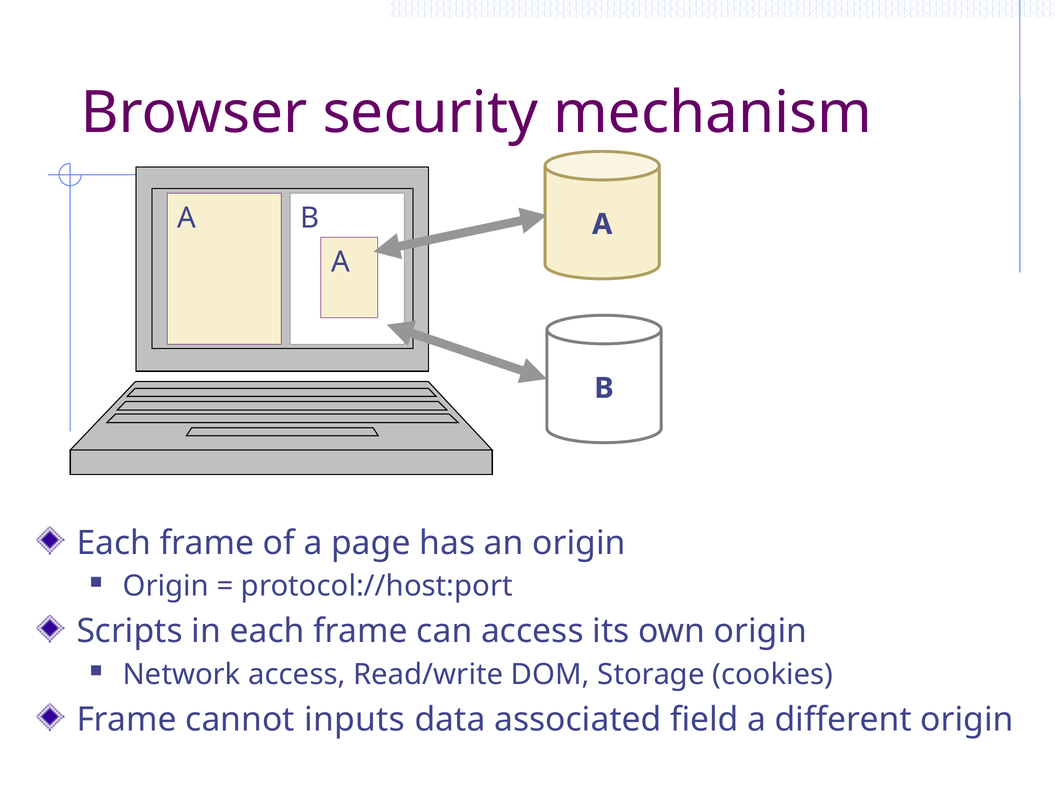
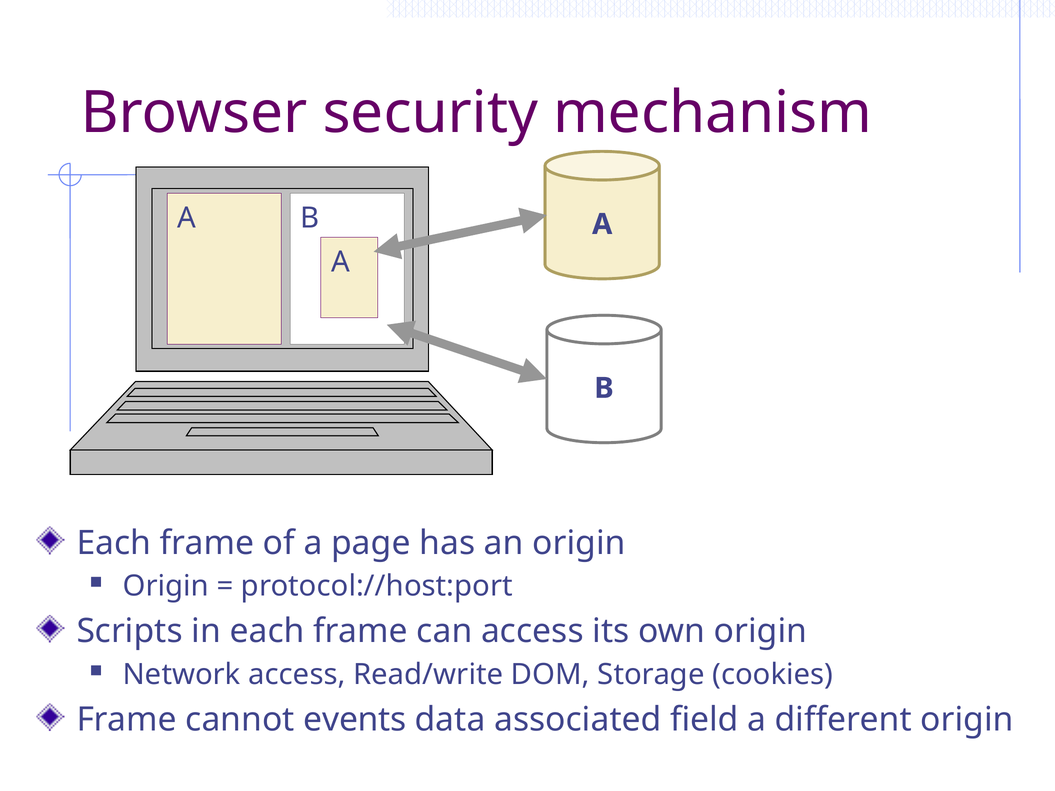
inputs: inputs -> events
